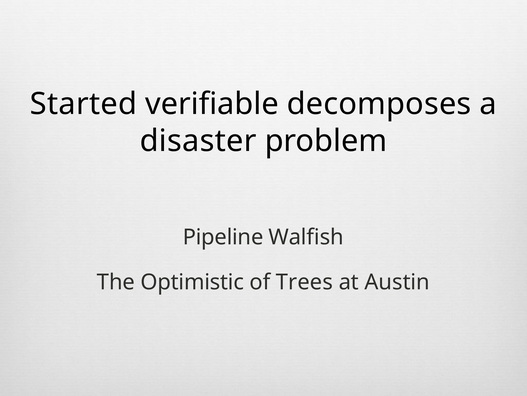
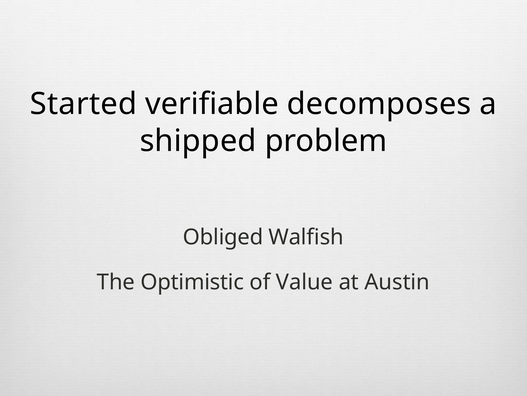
disaster: disaster -> shipped
Pipeline: Pipeline -> Obliged
Trees: Trees -> Value
